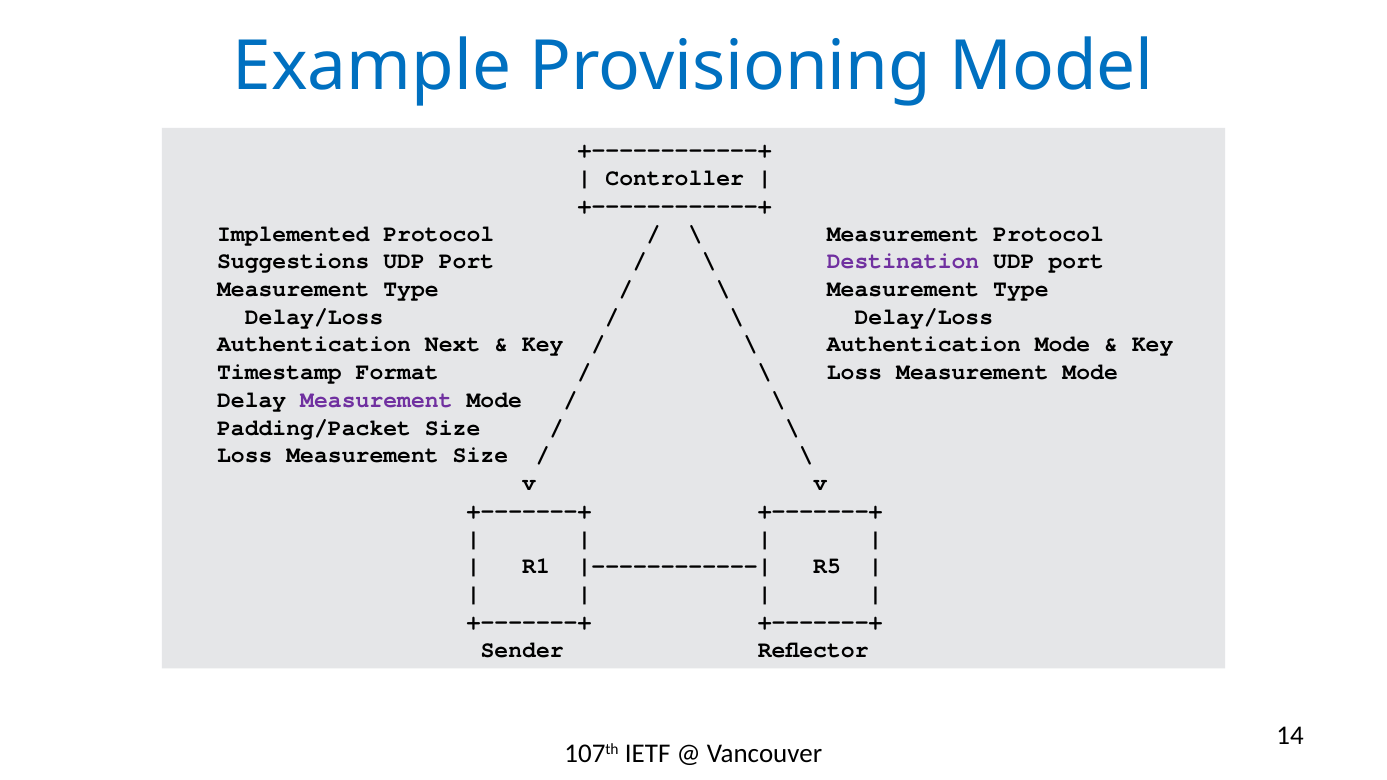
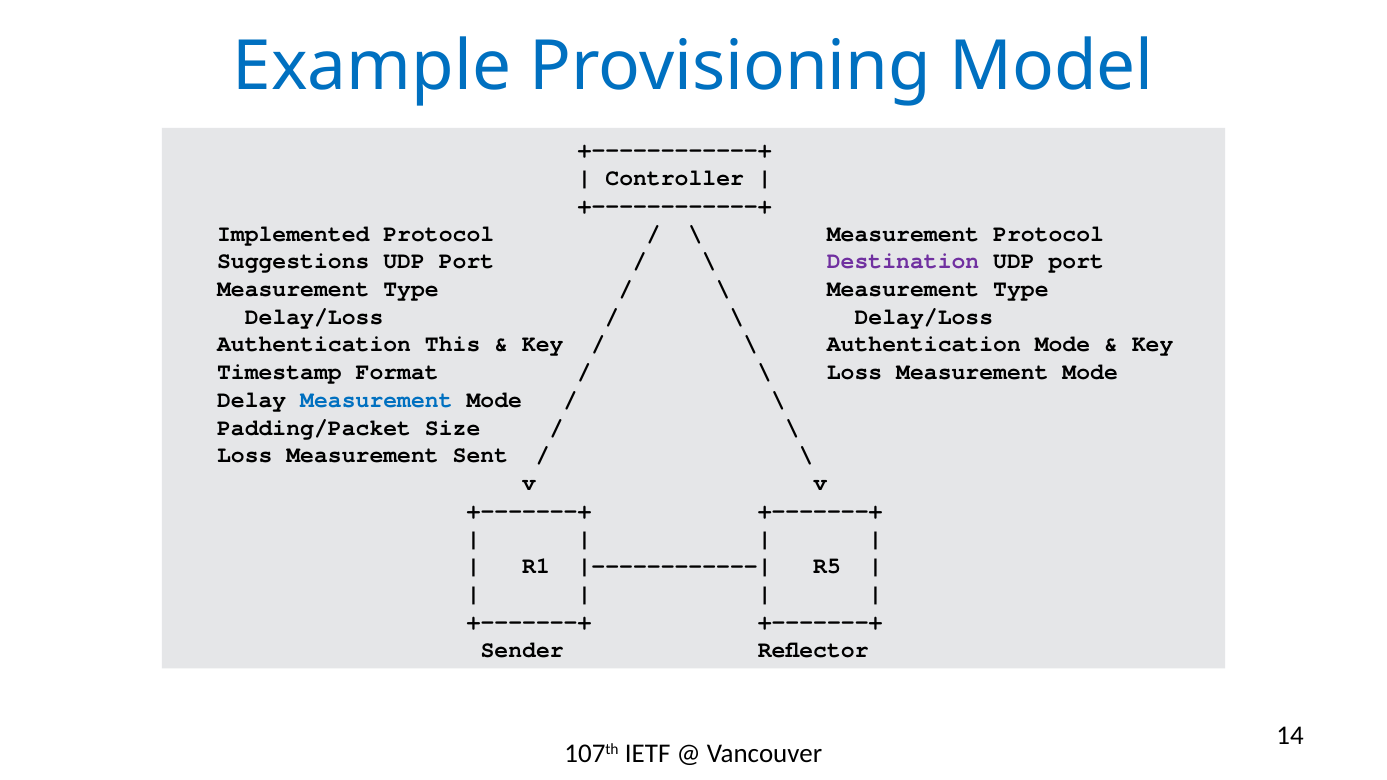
Next: Next -> This
Measurement at (376, 400) colour: purple -> blue
Measurement Size: Size -> Sent
